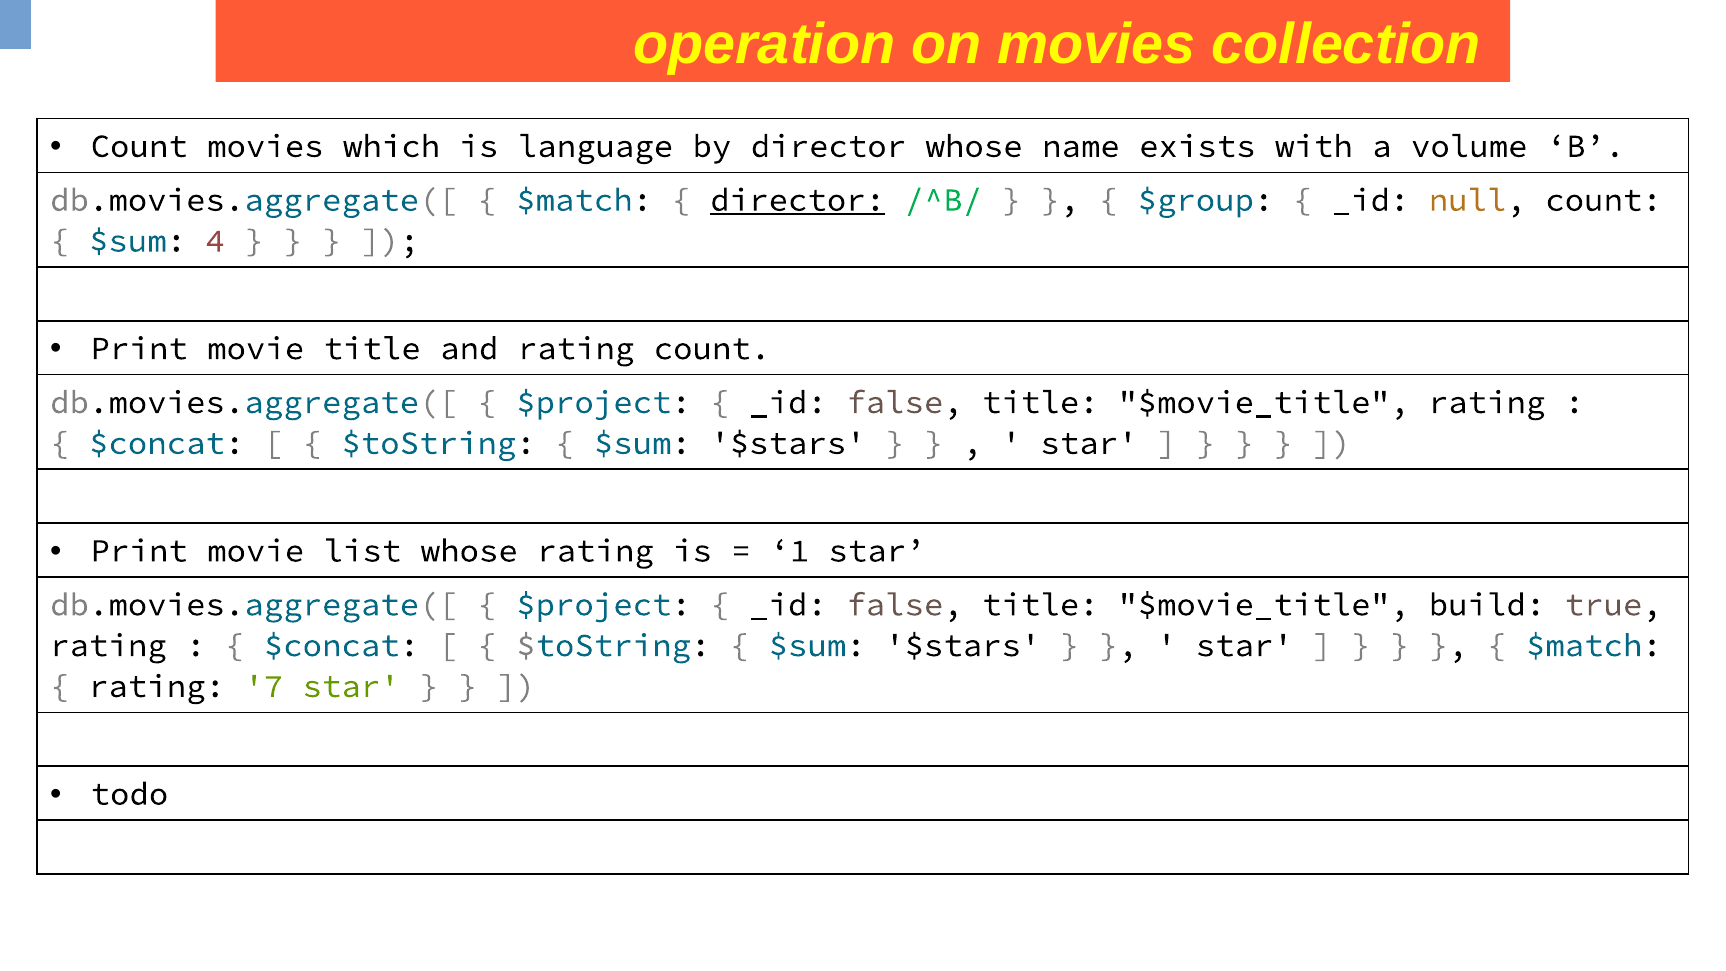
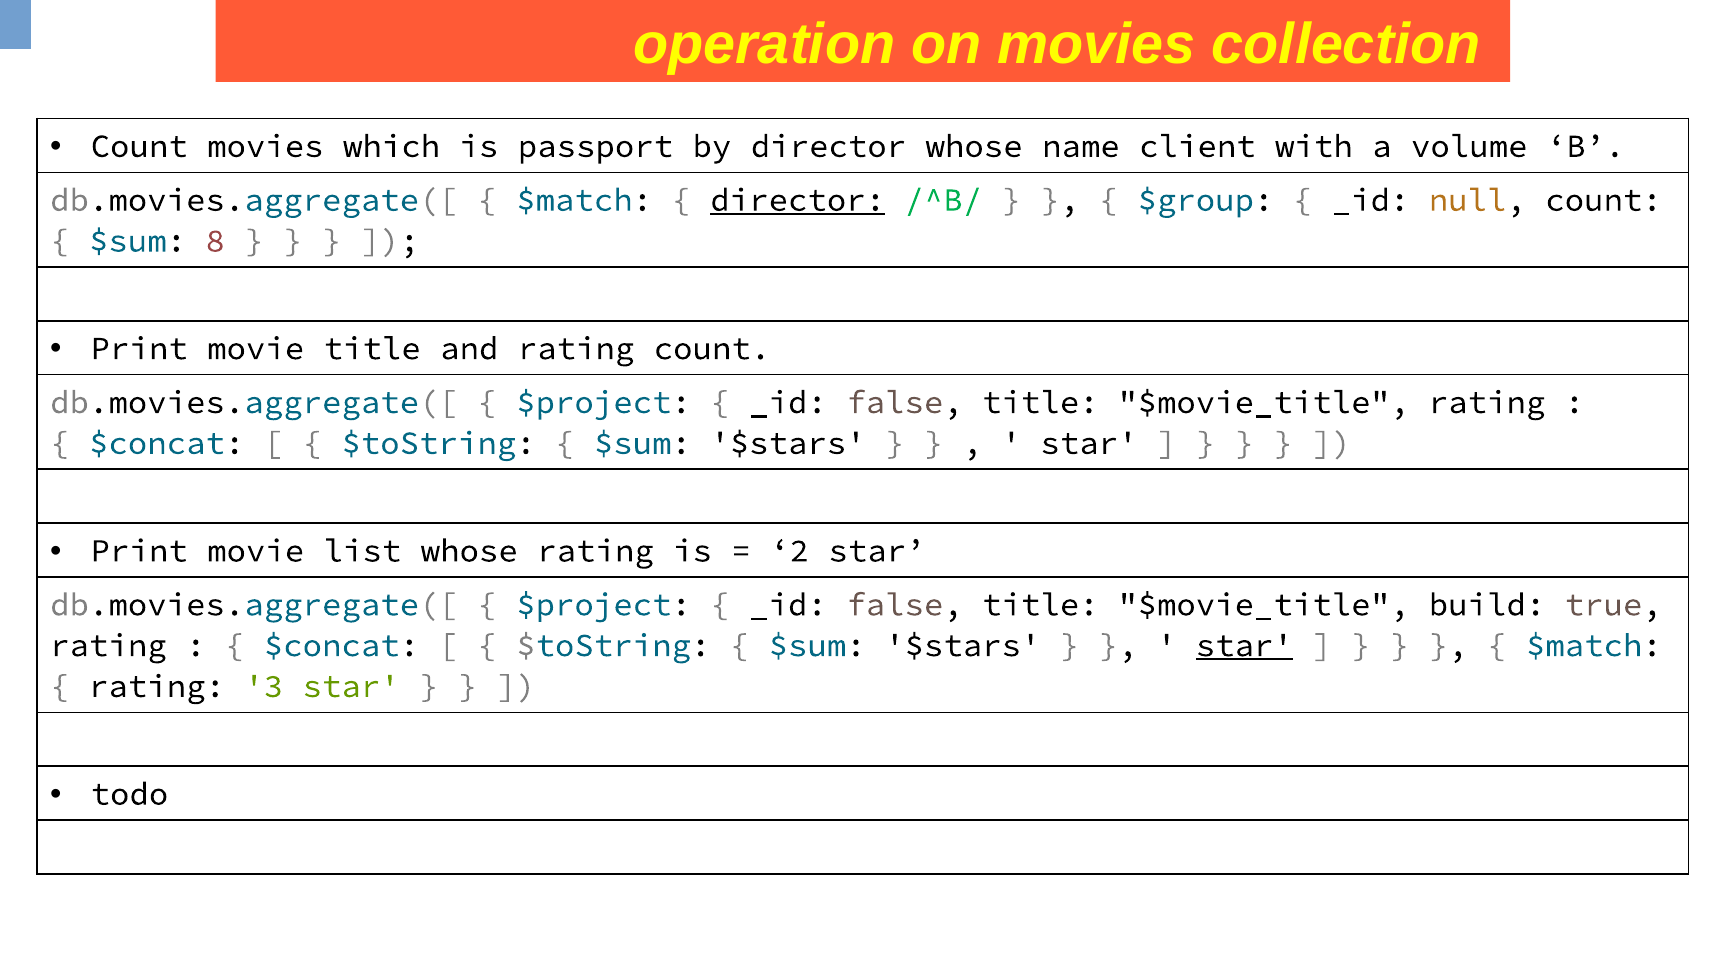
language: language -> passport
exists: exists -> client
4: 4 -> 8
1: 1 -> 2
star at (1244, 645) underline: none -> present
7: 7 -> 3
